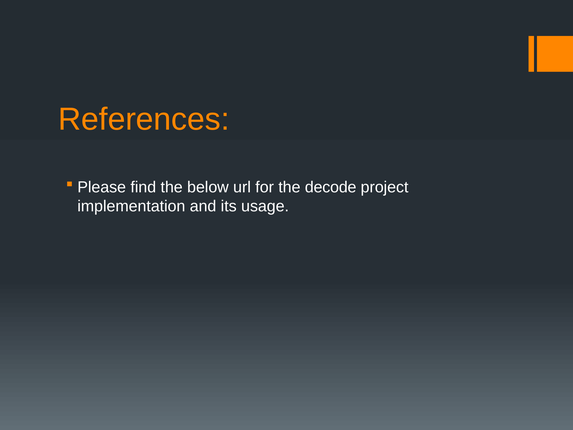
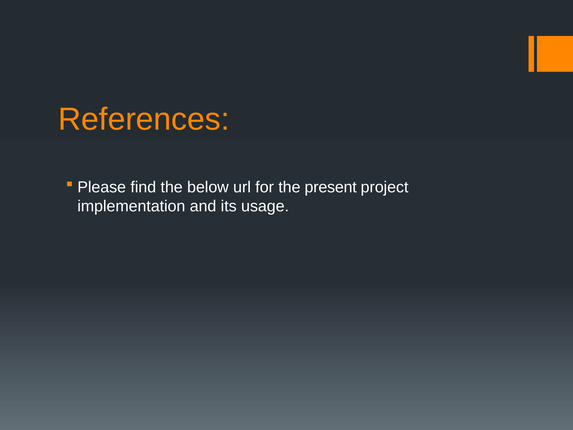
decode: decode -> present
